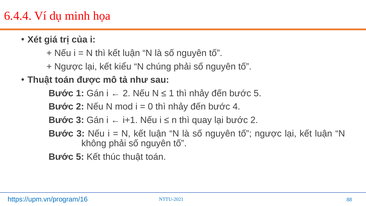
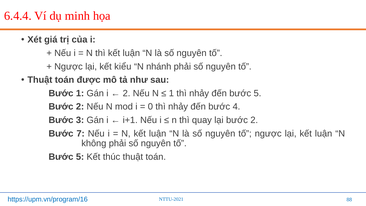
chúng: chúng -> nhánh
3 at (81, 133): 3 -> 7
